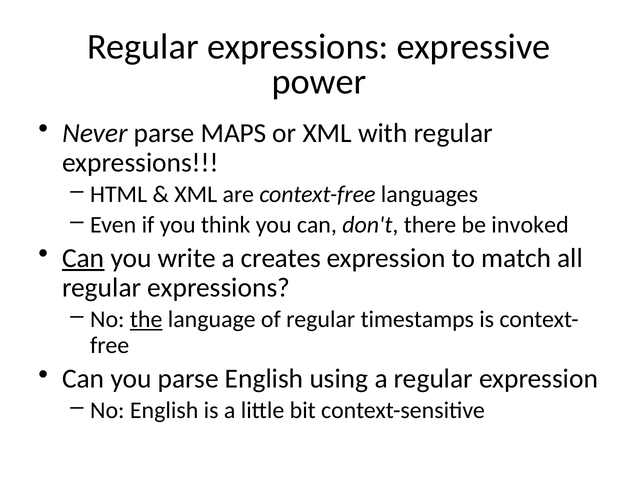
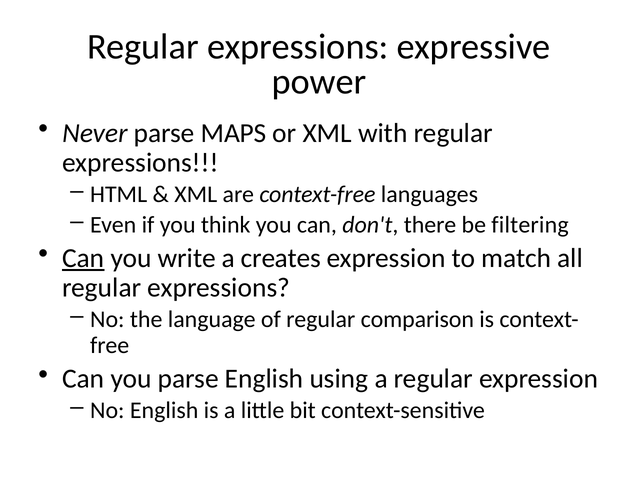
invoked: invoked -> filtering
the underline: present -> none
timestamps: timestamps -> comparison
